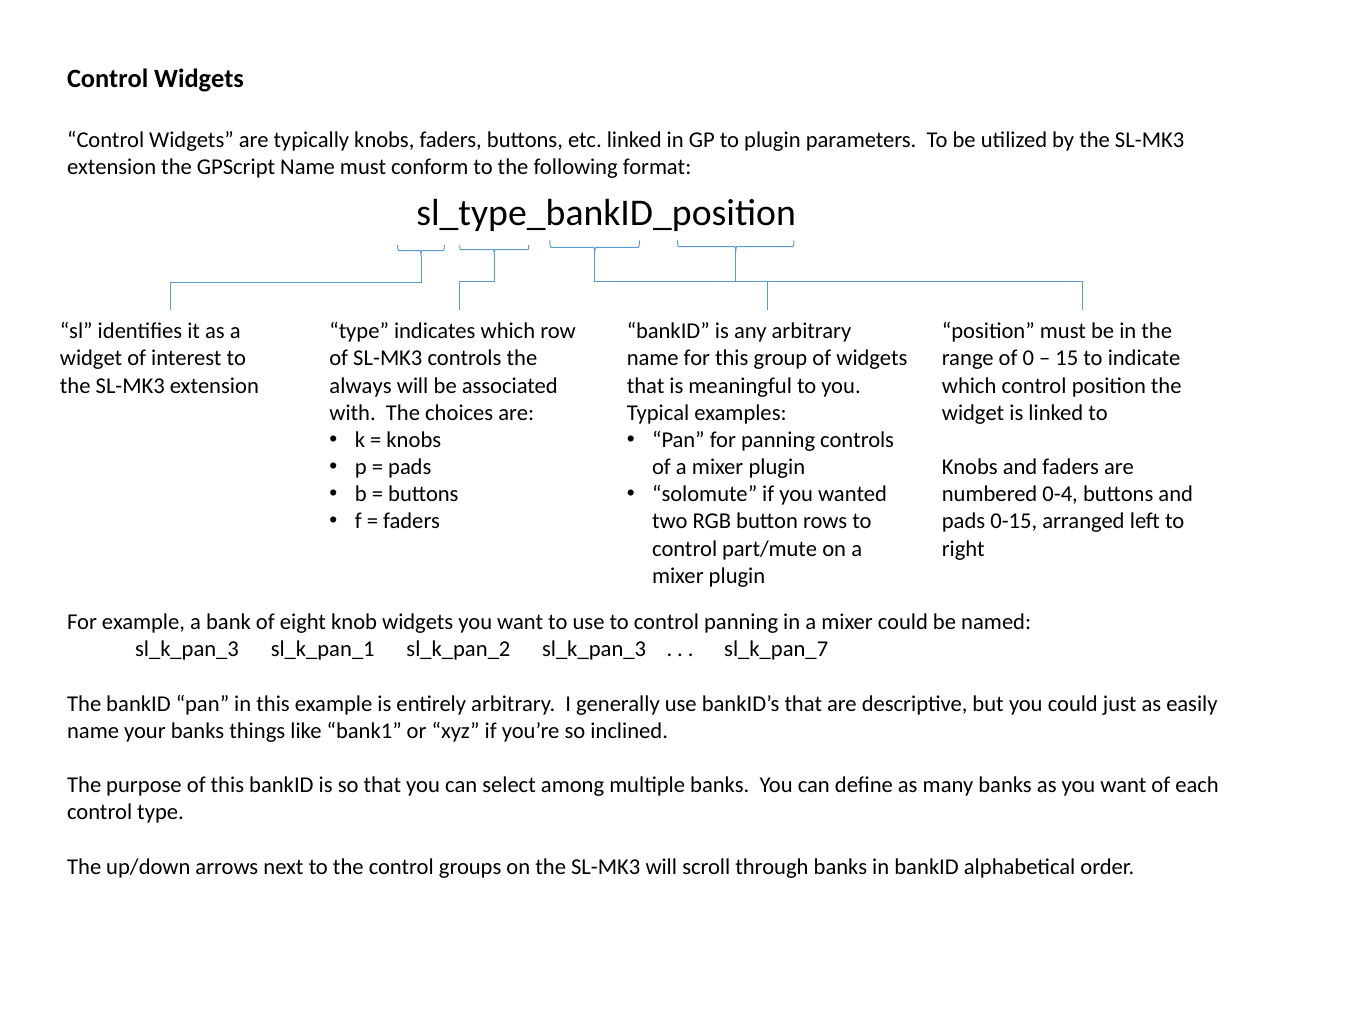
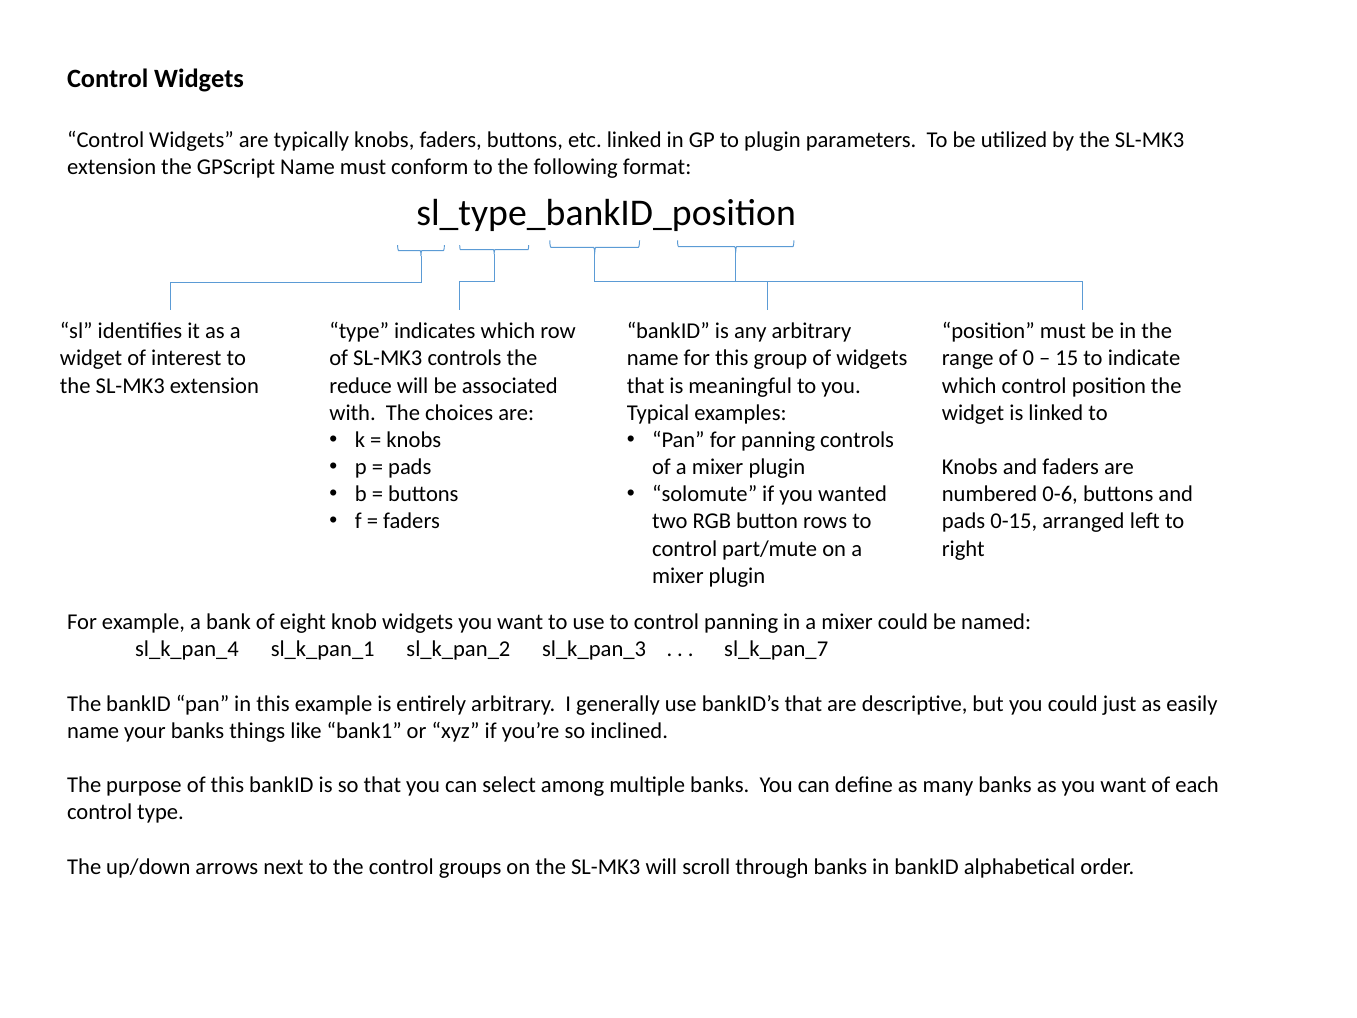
always: always -> reduce
0-4: 0-4 -> 0-6
sl_k_pan_3 at (187, 649): sl_k_pan_3 -> sl_k_pan_4
